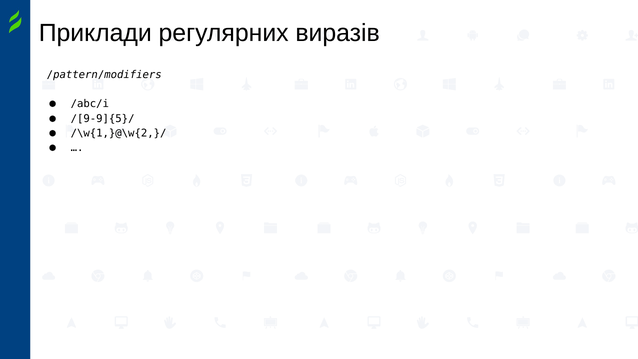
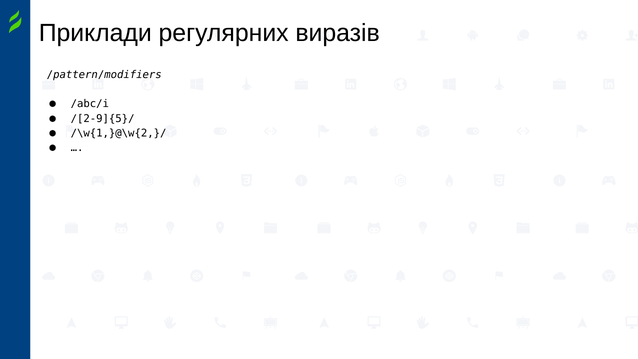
/[9-9]{5}/: /[9-9]{5}/ -> /[2-9]{5}/
